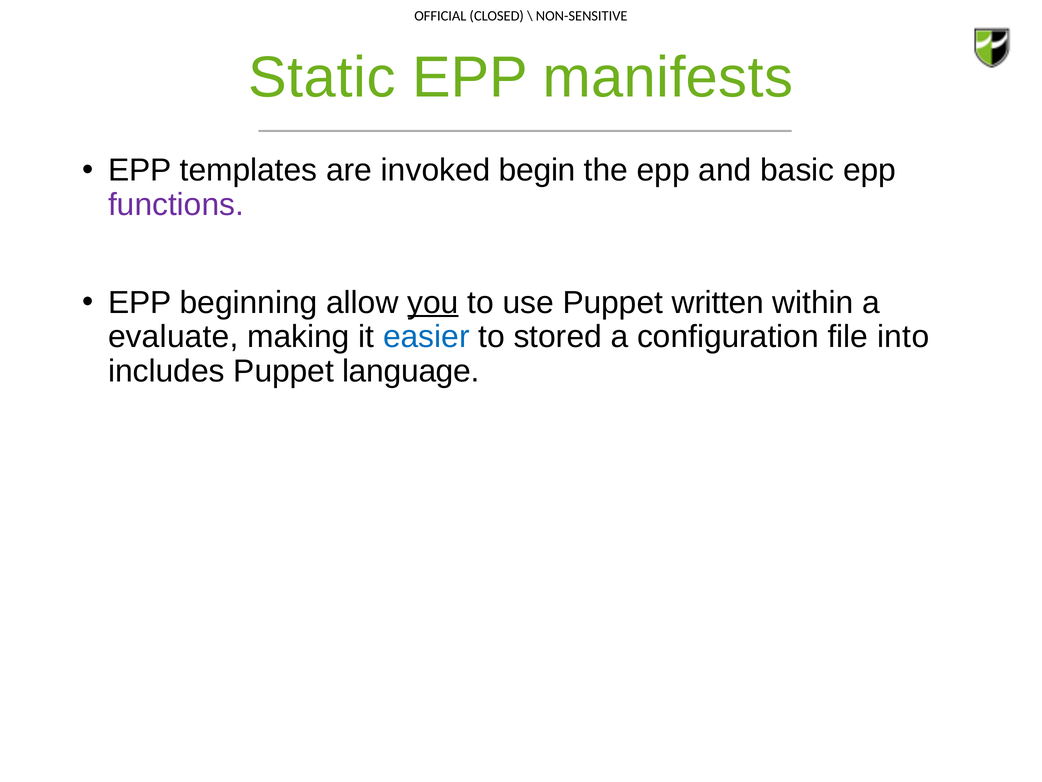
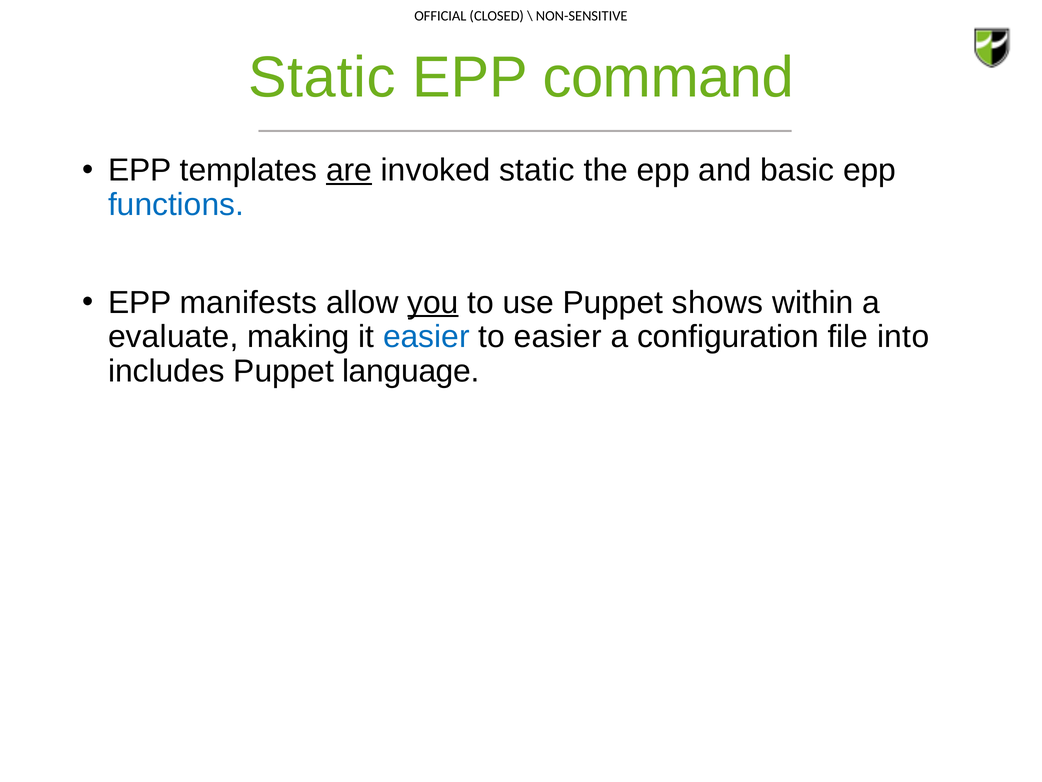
manifests: manifests -> command
are underline: none -> present
invoked begin: begin -> static
functions colour: purple -> blue
beginning: beginning -> manifests
written: written -> shows
to stored: stored -> easier
